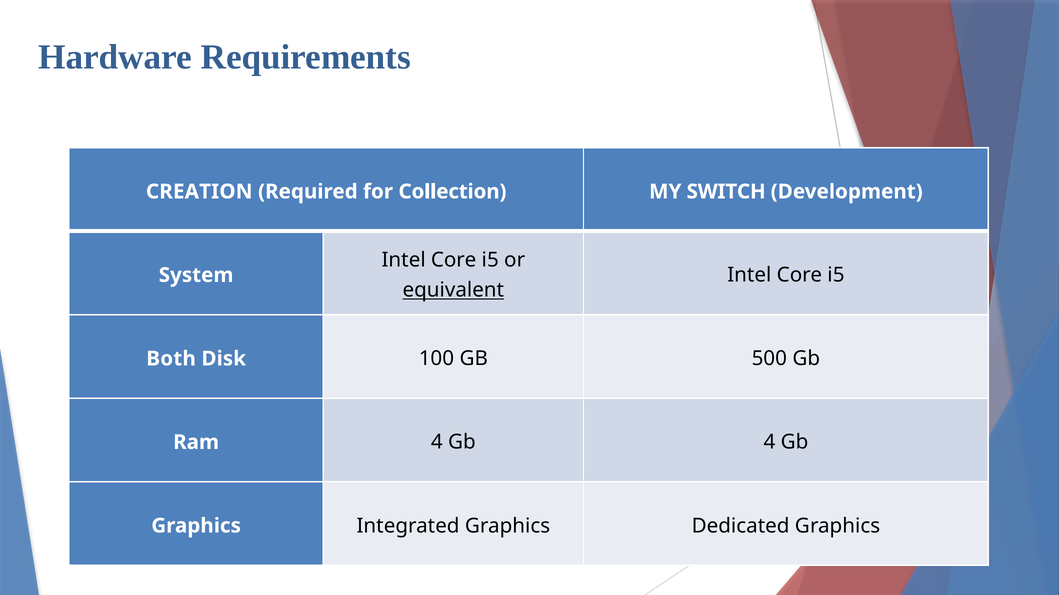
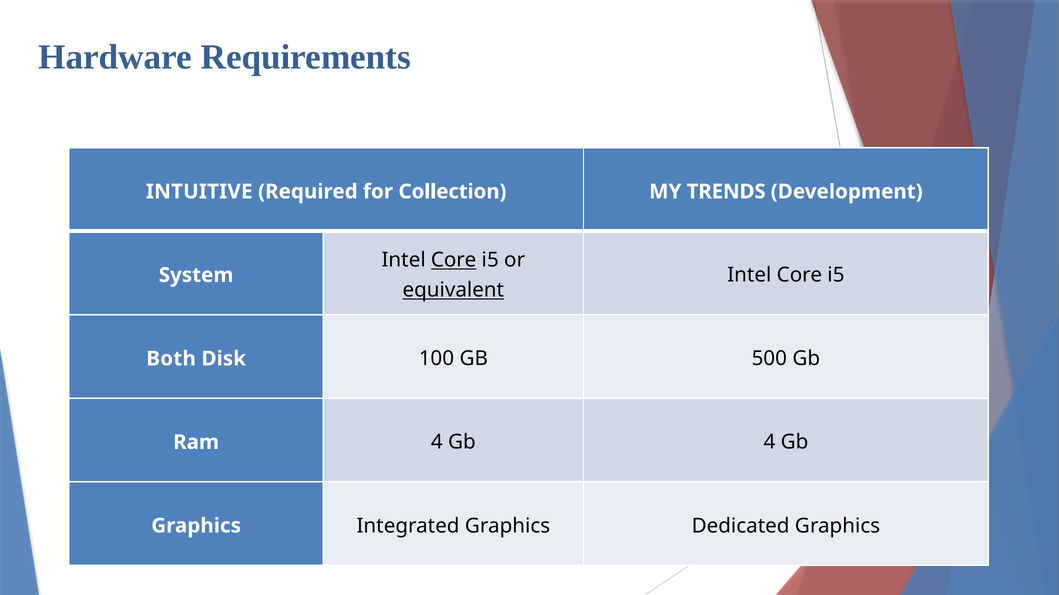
CREATION: CREATION -> INTUITIVE
SWITCH: SWITCH -> TRENDS
Core at (454, 260) underline: none -> present
